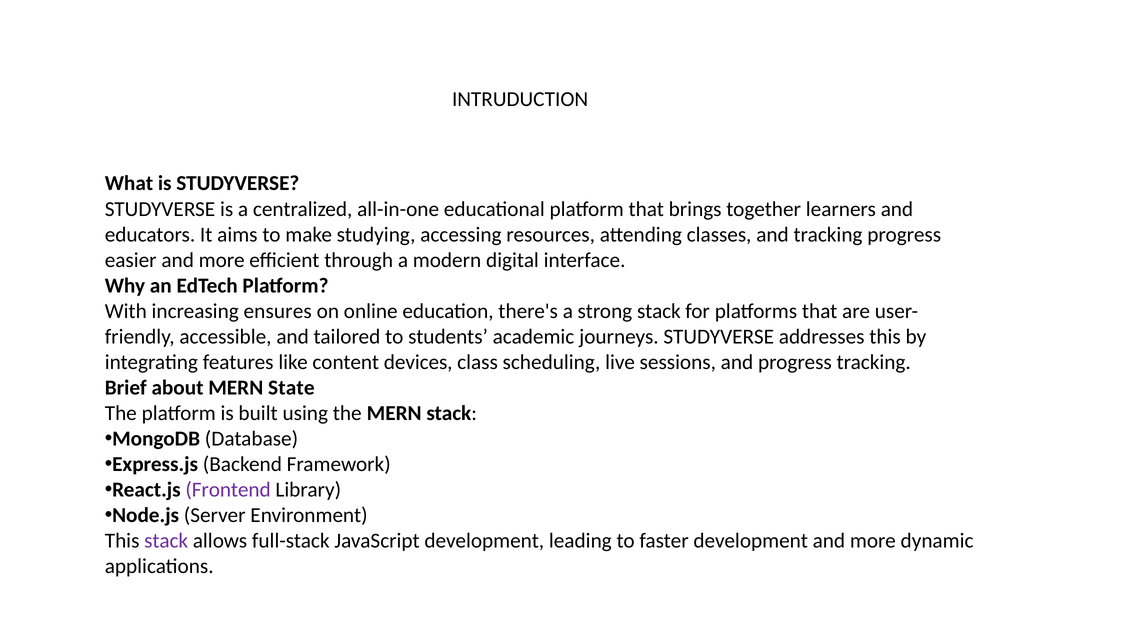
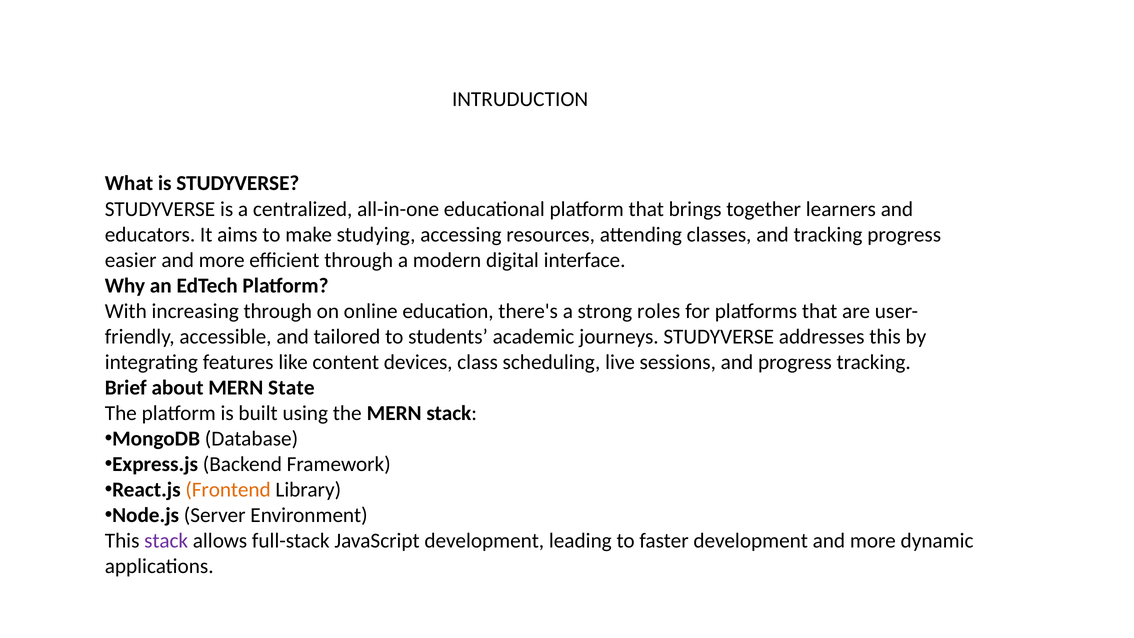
increasing ensures: ensures -> through
strong stack: stack -> roles
Frontend colour: purple -> orange
